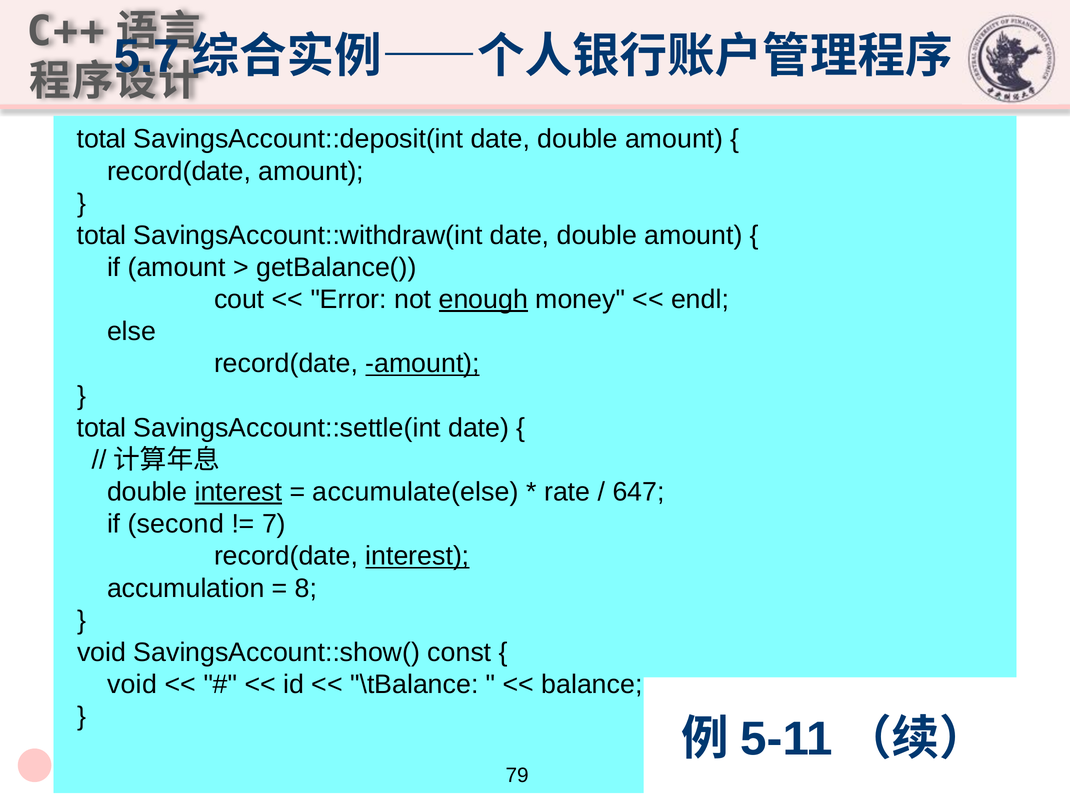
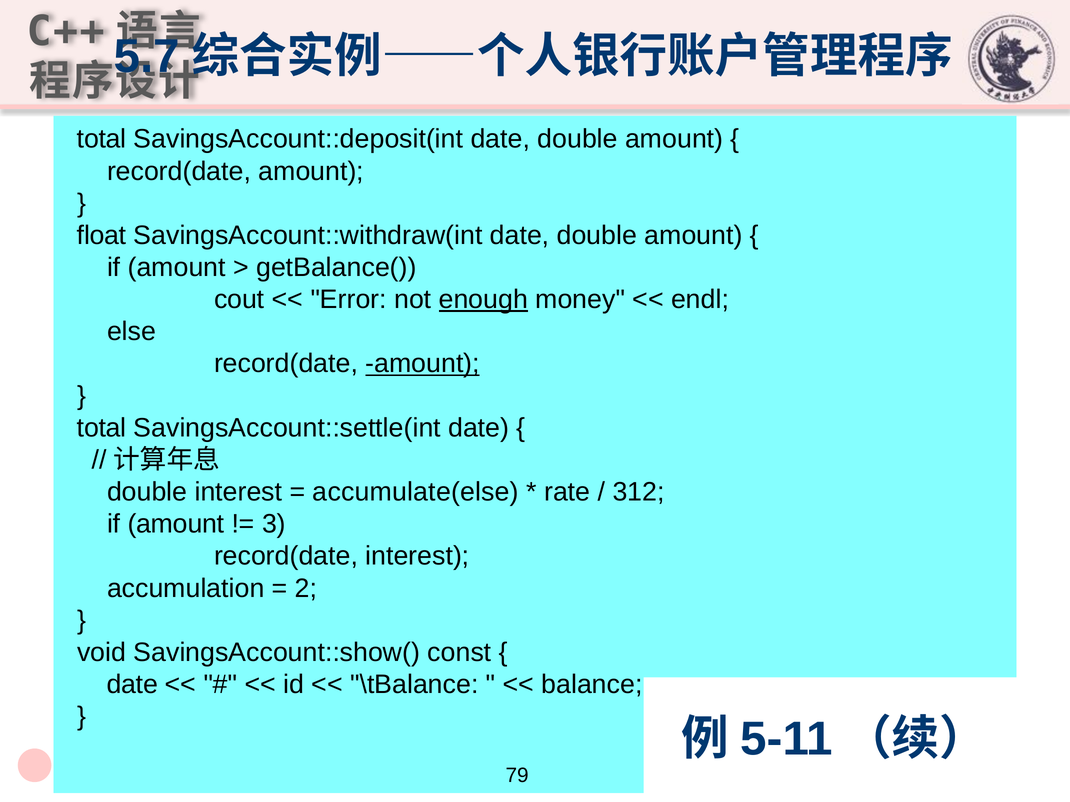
total at (102, 236): total -> float
interest at (238, 492) underline: present -> none
647: 647 -> 312
second at (176, 524): second -> amount
7: 7 -> 3
interest at (417, 557) underline: present -> none
8: 8 -> 2
void at (132, 685): void -> date
